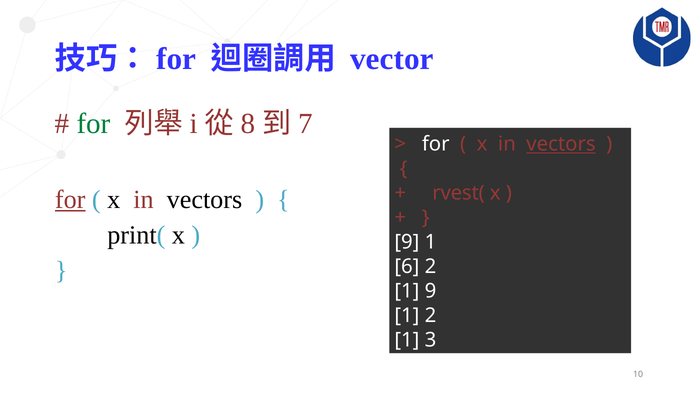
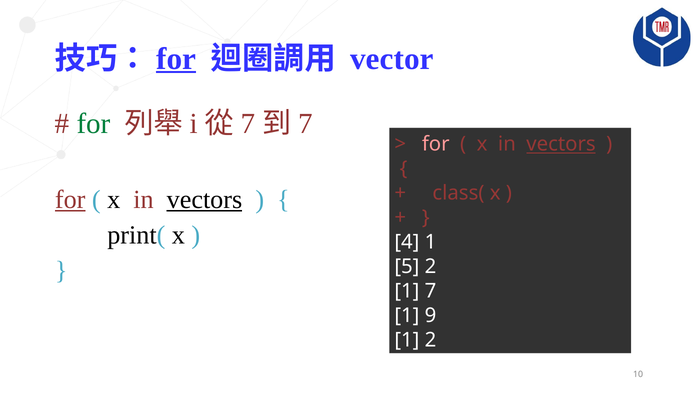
for at (176, 59) underline: none -> present
8 at (248, 124): 8 -> 7
for at (436, 144) colour: white -> pink
rvest(: rvest( -> class(
vectors at (204, 199) underline: none -> present
9 at (407, 242): 9 -> 4
6: 6 -> 5
1 9: 9 -> 7
1 2: 2 -> 9
1 3: 3 -> 2
